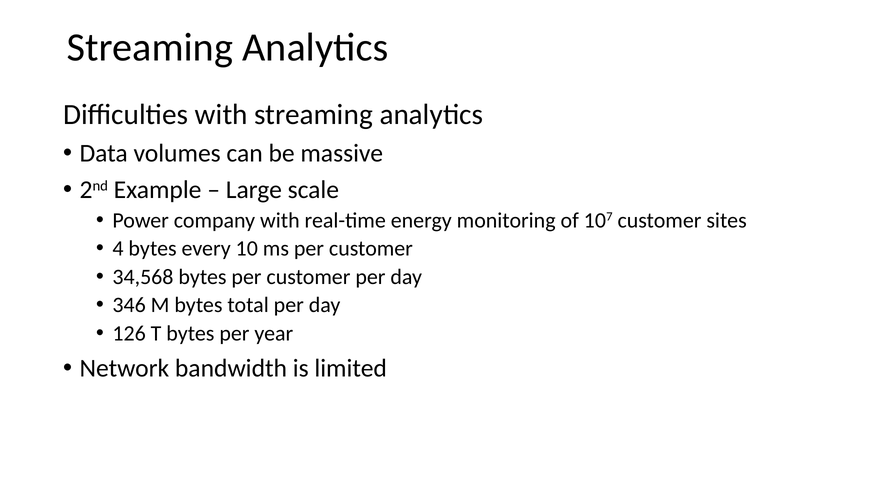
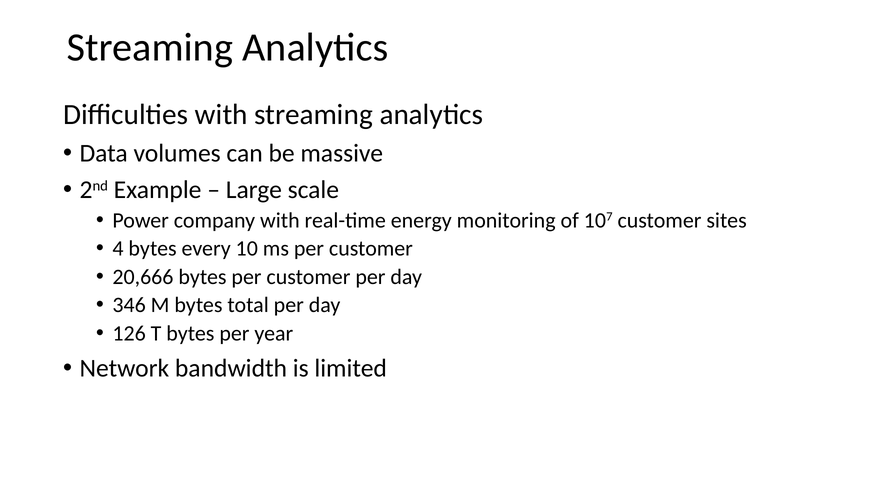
34,568: 34,568 -> 20,666
